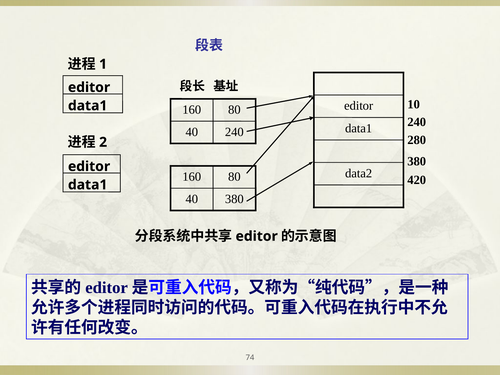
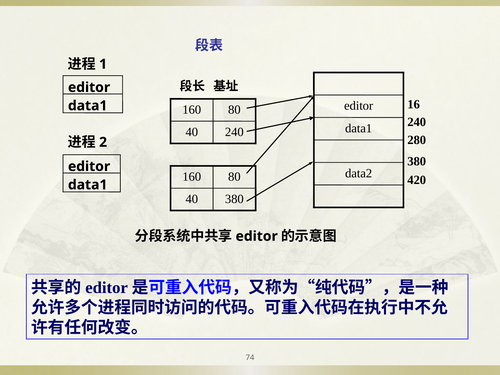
10: 10 -> 16
